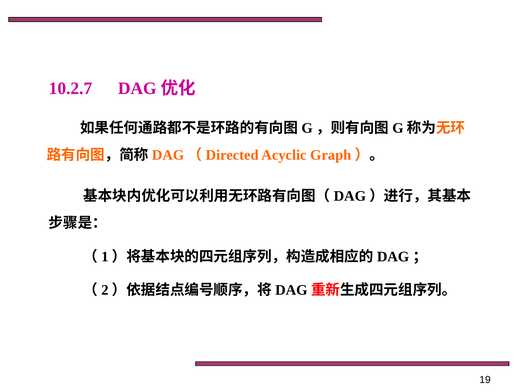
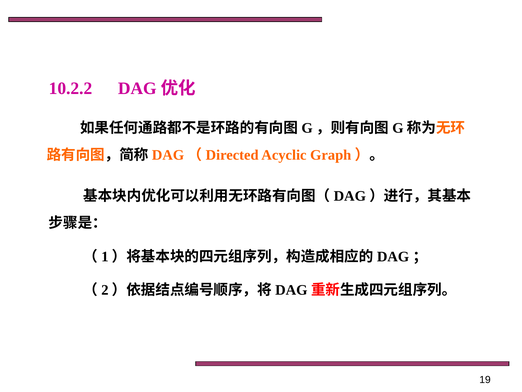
10.2.7: 10.2.7 -> 10.2.2
